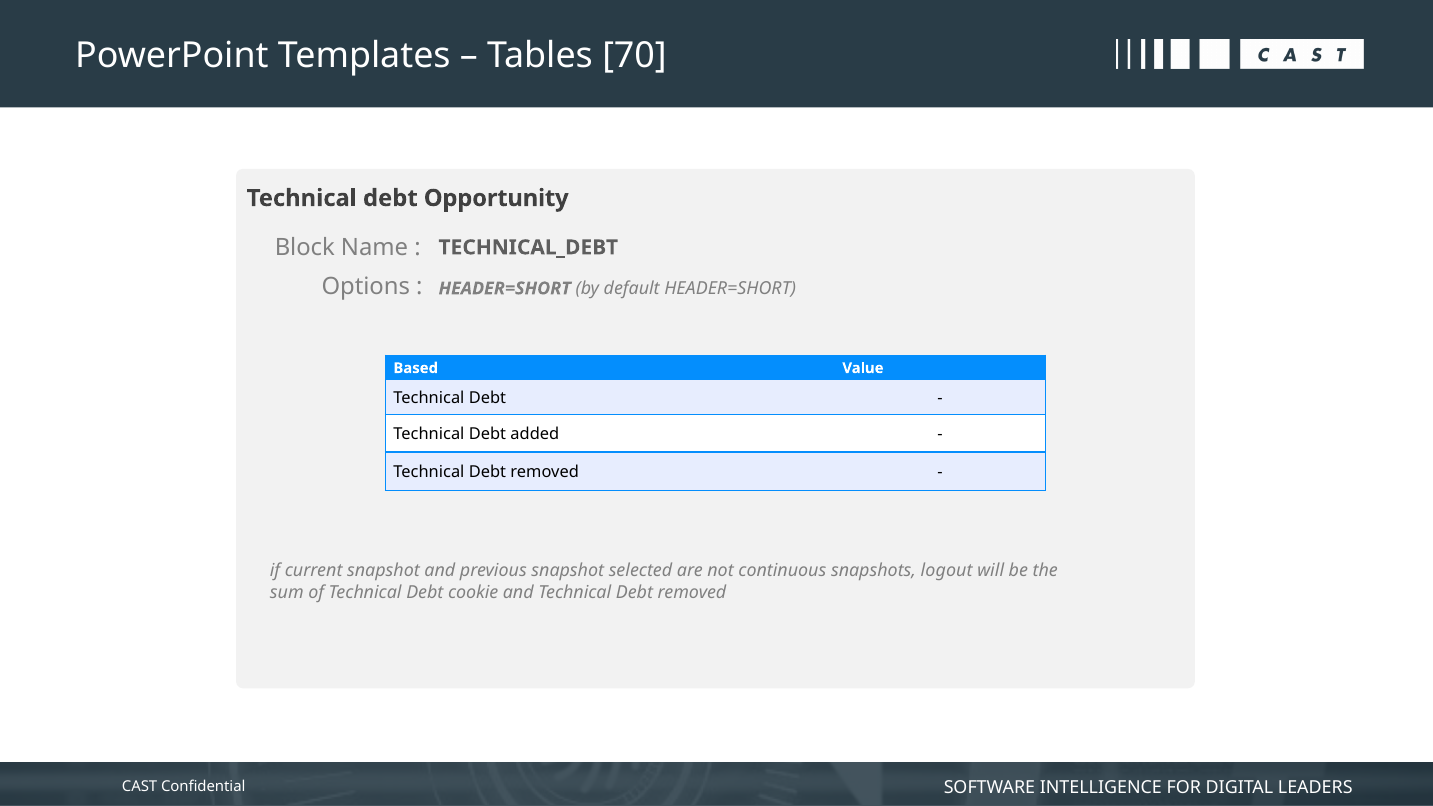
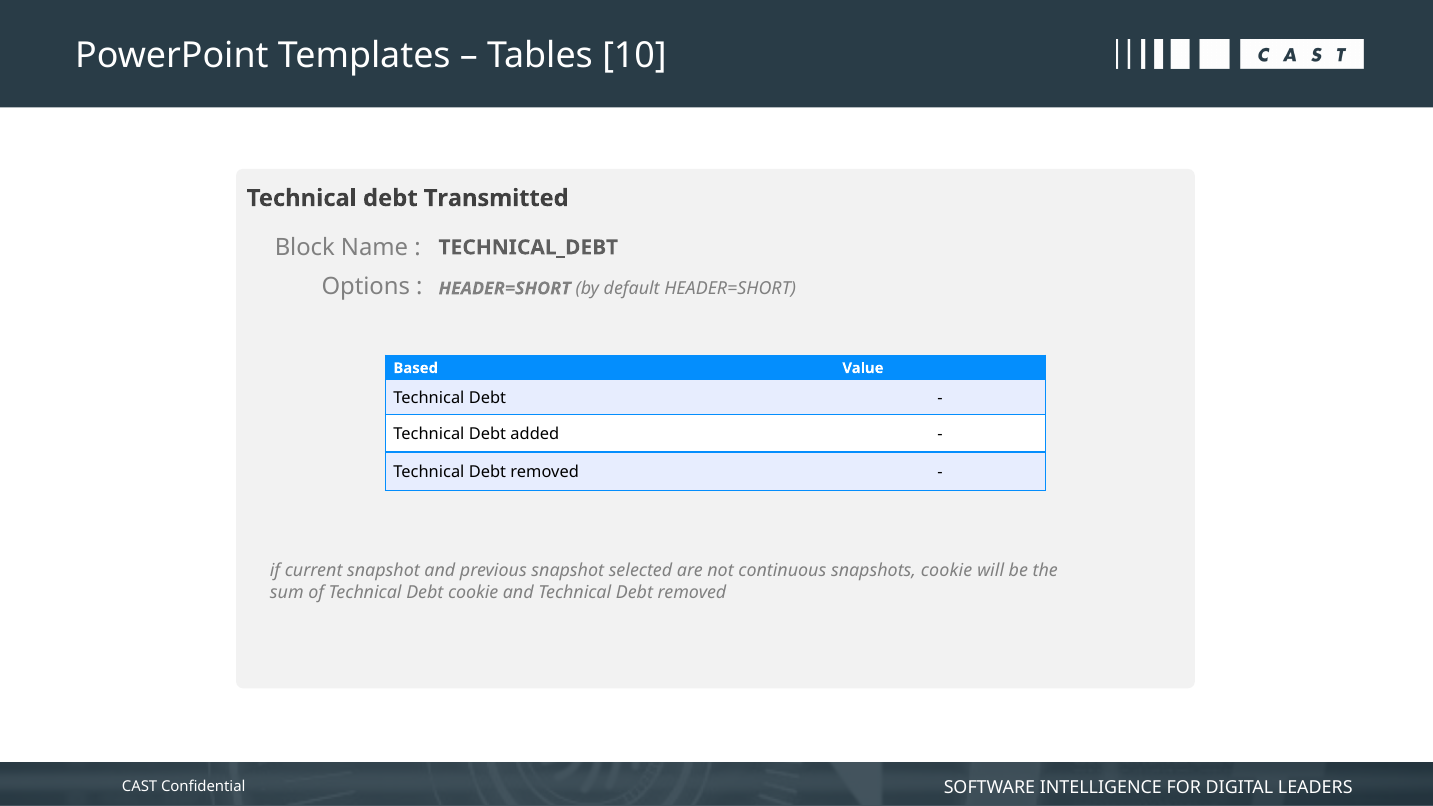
70: 70 -> 10
Opportunity: Opportunity -> Transmitted
snapshots logout: logout -> cookie
